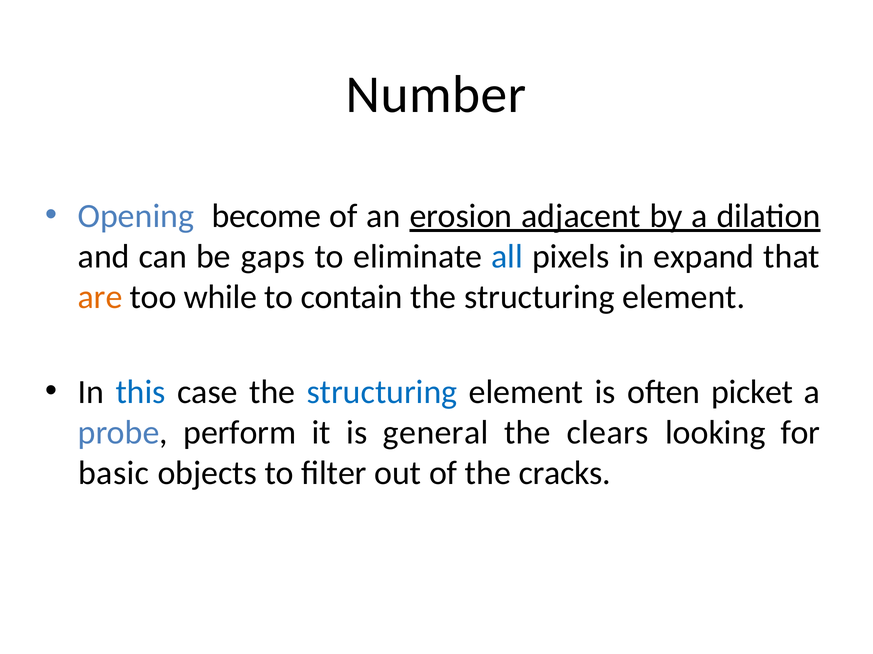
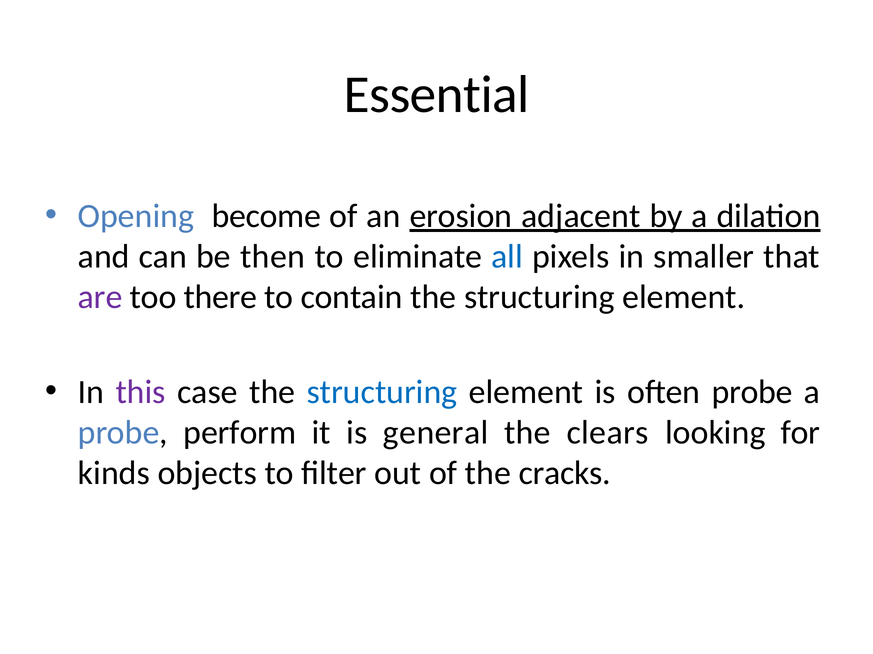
Number: Number -> Essential
gaps: gaps -> then
expand: expand -> smaller
are colour: orange -> purple
while: while -> there
this colour: blue -> purple
often picket: picket -> probe
basic: basic -> kinds
